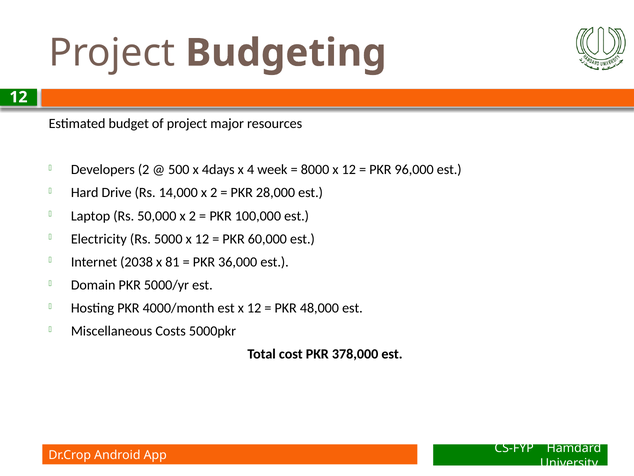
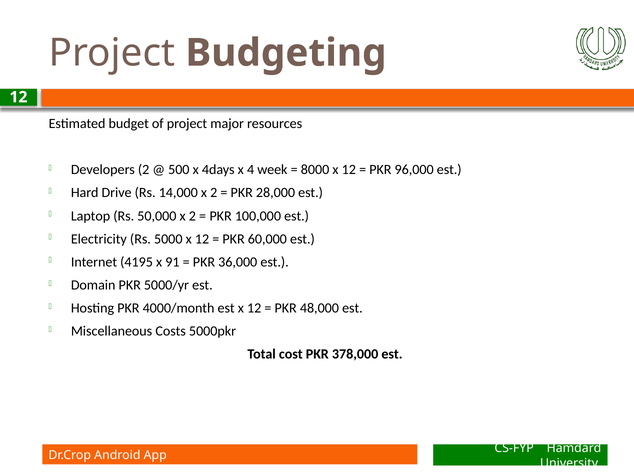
2038: 2038 -> 4195
81: 81 -> 91
